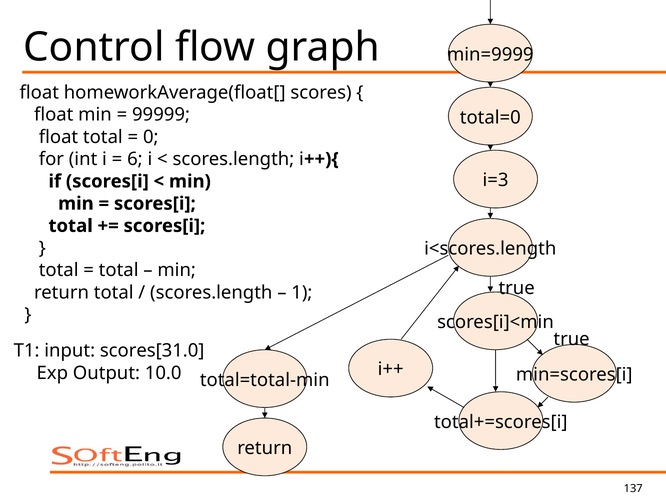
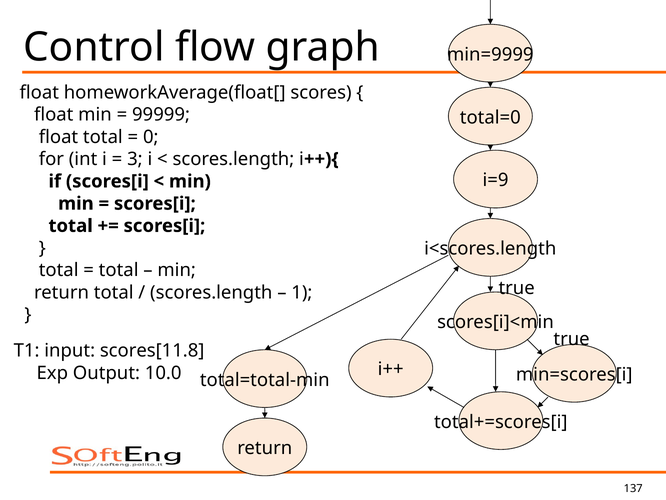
6: 6 -> 3
i=3: i=3 -> i=9
scores[31.0: scores[31.0 -> scores[11.8
